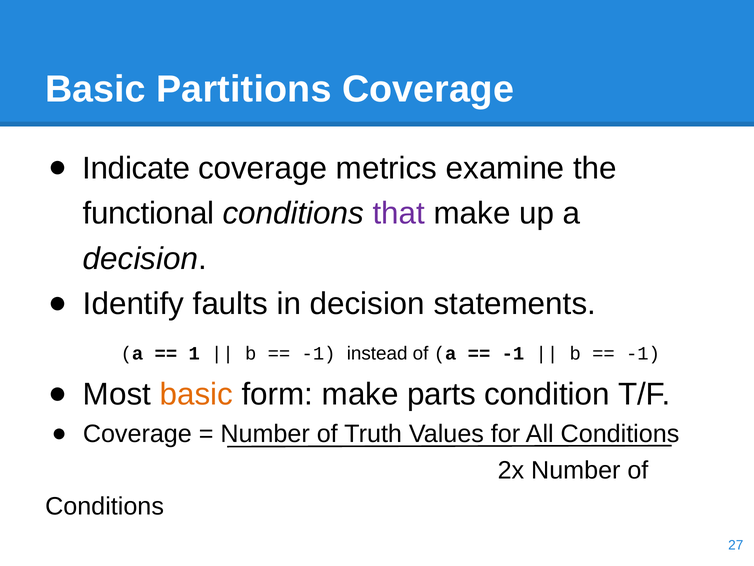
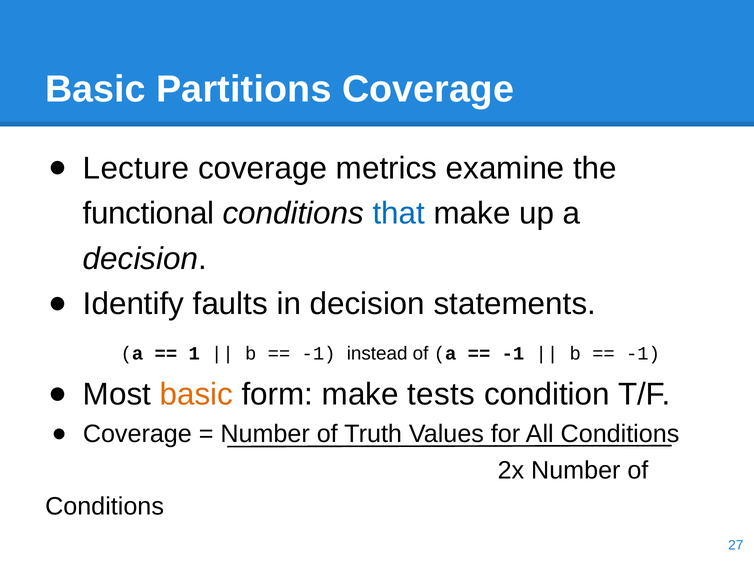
Indicate: Indicate -> Lecture
that colour: purple -> blue
parts: parts -> tests
